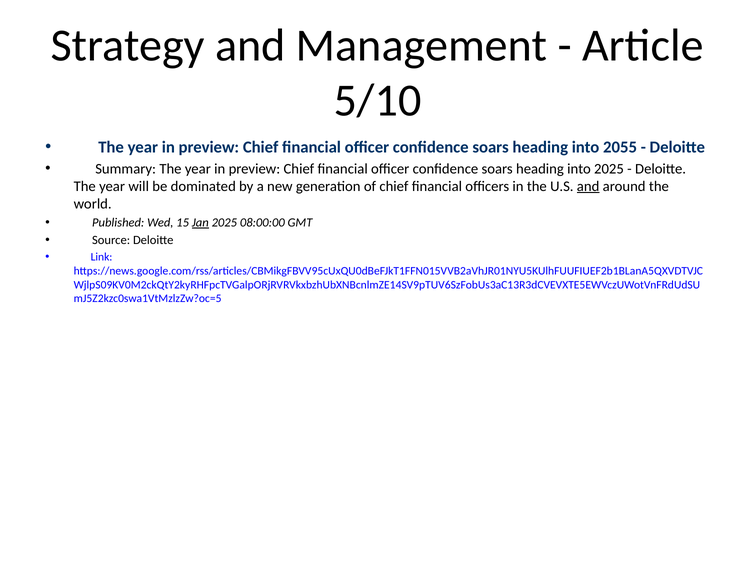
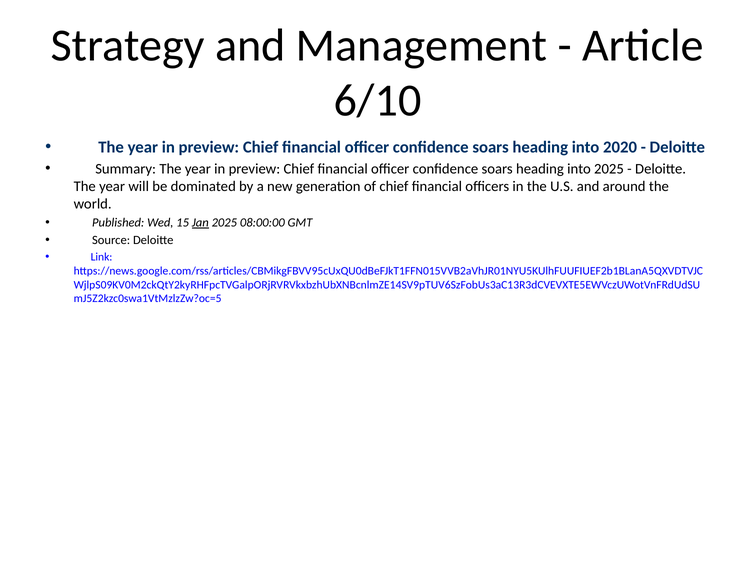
5/10: 5/10 -> 6/10
2055: 2055 -> 2020
and at (588, 186) underline: present -> none
